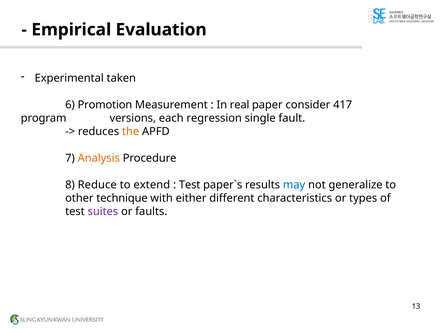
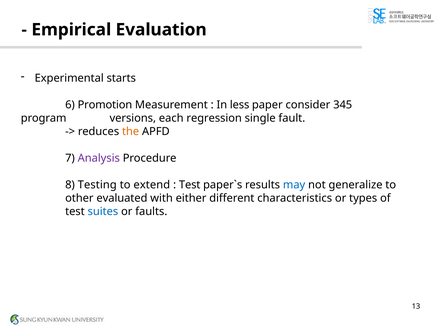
taken: taken -> starts
real: real -> less
417: 417 -> 345
Analysis colour: orange -> purple
Reduce: Reduce -> Testing
technique: technique -> evaluated
suites colour: purple -> blue
